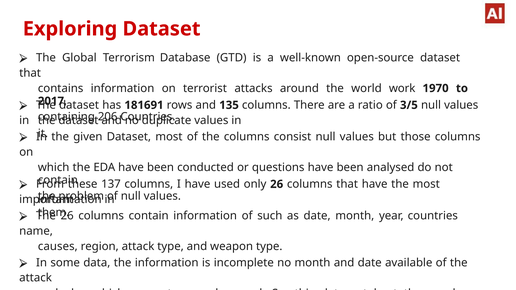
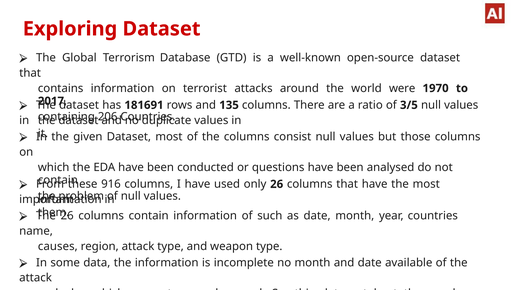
work: work -> were
137: 137 -> 916
